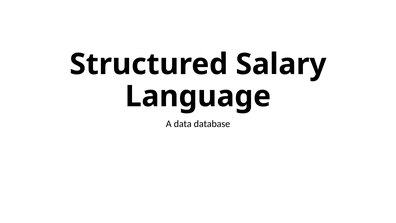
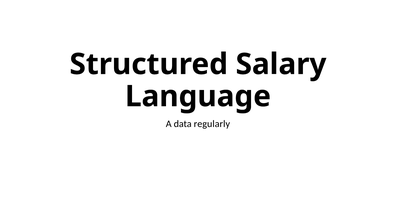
database: database -> regularly
